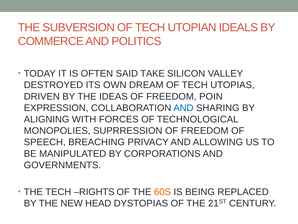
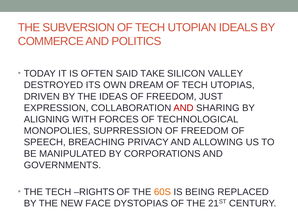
POIN: POIN -> JUST
AND at (183, 108) colour: blue -> red
HEAD: HEAD -> FACE
